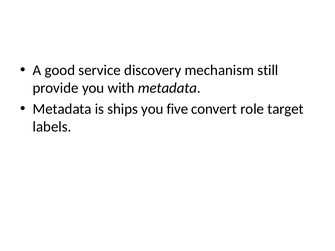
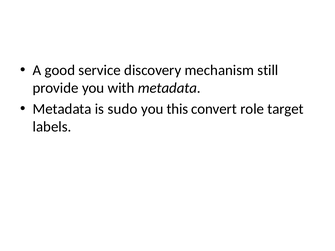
ships: ships -> sudo
five: five -> this
